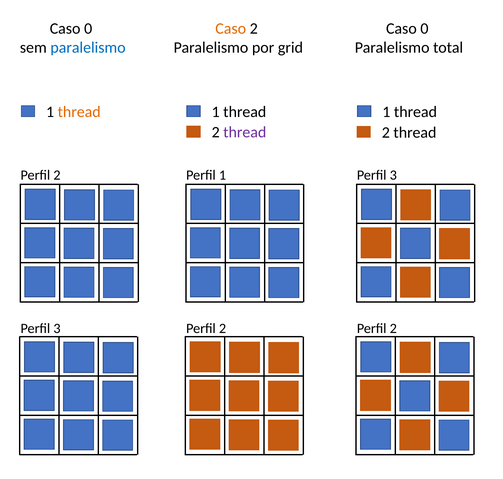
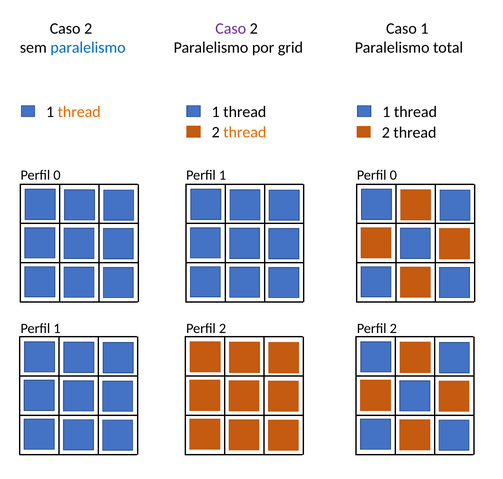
0 at (88, 28): 0 -> 2
Caso at (231, 28) colour: orange -> purple
0 at (424, 28): 0 -> 1
thread at (245, 132) colour: purple -> orange
2 at (57, 175): 2 -> 0
3 at (393, 175): 3 -> 0
3 at (57, 329): 3 -> 1
